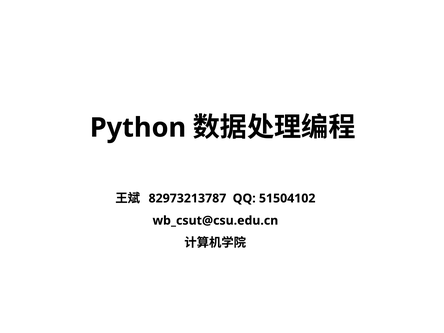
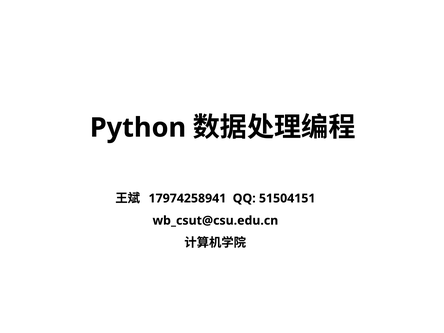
82973213787: 82973213787 -> 17974258941
51504102: 51504102 -> 51504151
